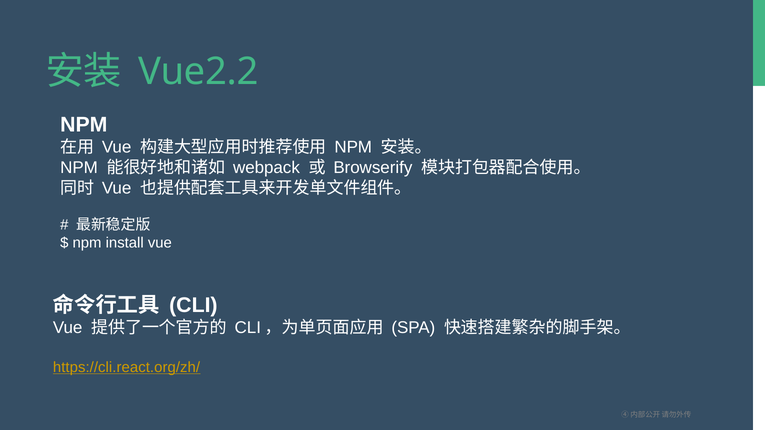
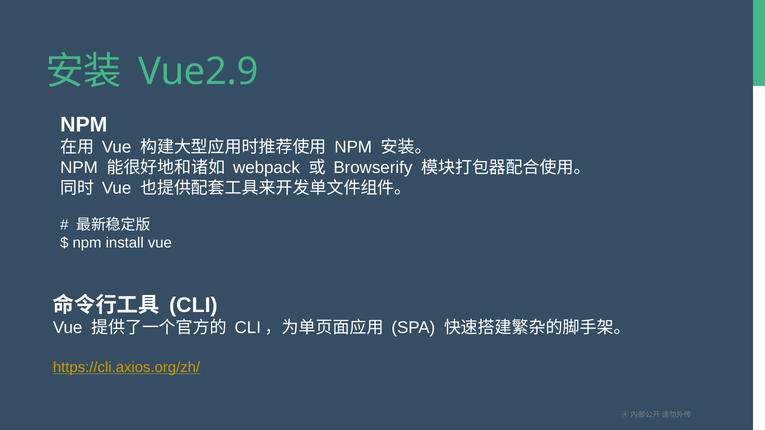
Vue2.2: Vue2.2 -> Vue2.9
https://cli.react.org/zh/: https://cli.react.org/zh/ -> https://cli.axios.org/zh/
